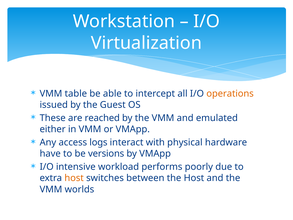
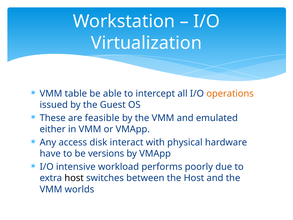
reached: reached -> feasible
logs: logs -> disk
host at (74, 178) colour: orange -> black
